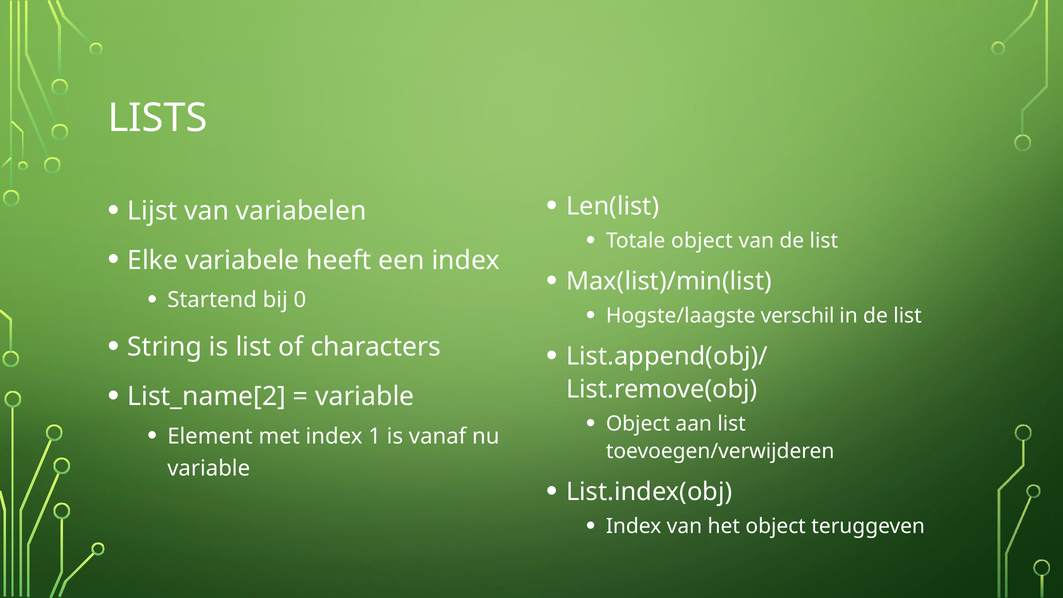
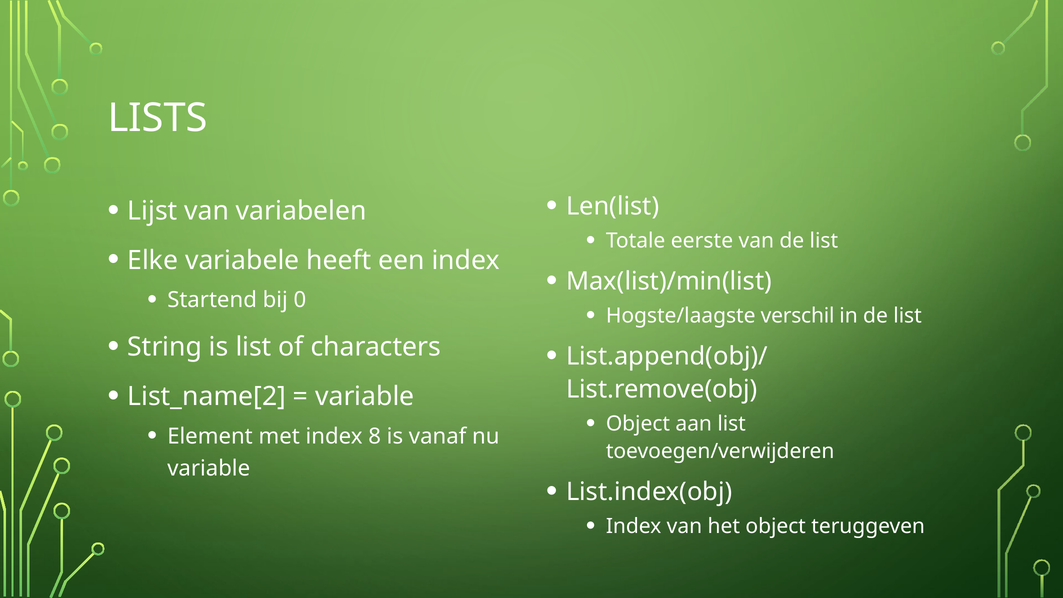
Totale object: object -> eerste
1: 1 -> 8
